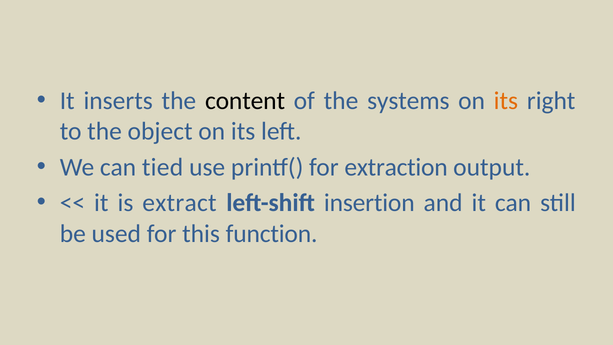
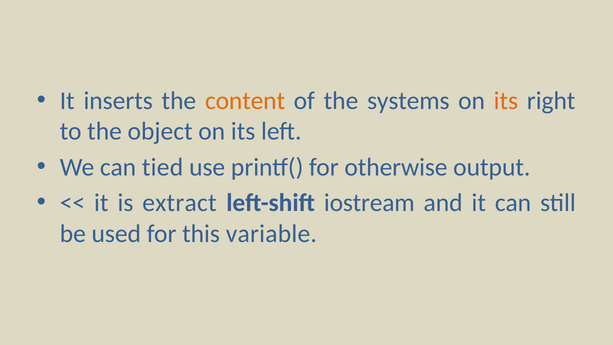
content colour: black -> orange
extraction: extraction -> otherwise
insertion: insertion -> iostream
function: function -> variable
